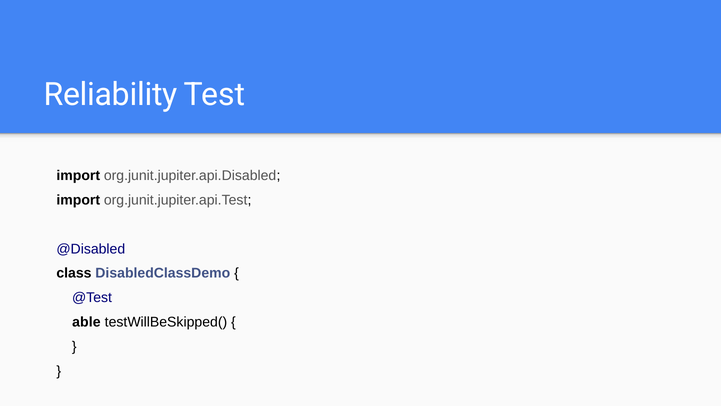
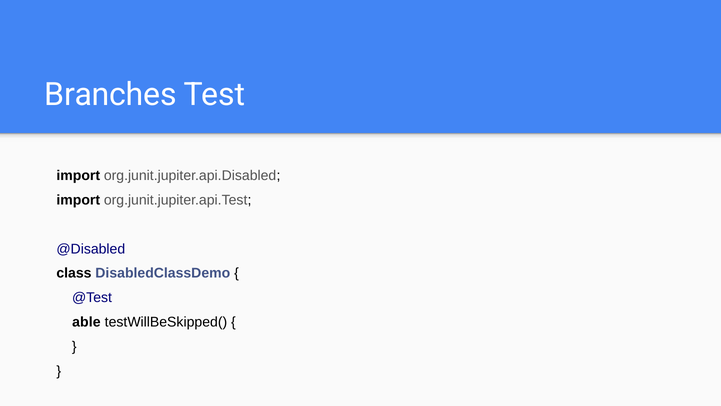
Reliability: Reliability -> Branches
